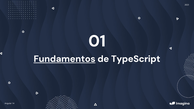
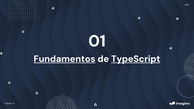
TypeScript underline: none -> present
